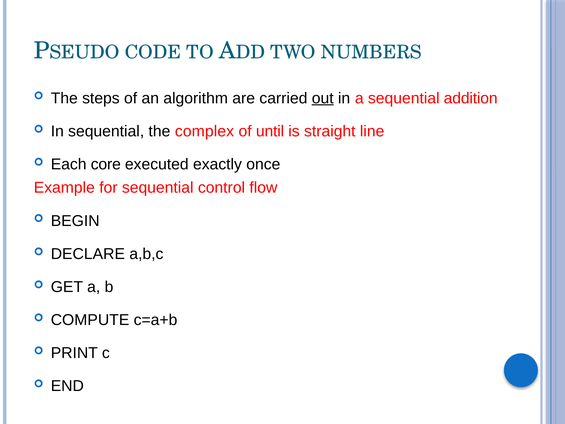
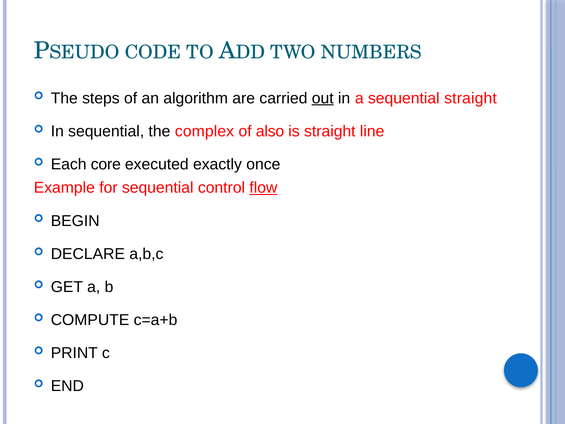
sequential addition: addition -> straight
until: until -> also
flow underline: none -> present
